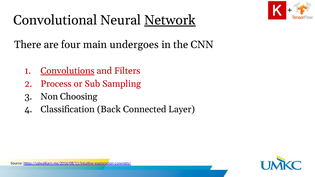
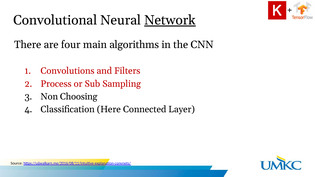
undergoes: undergoes -> algorithms
Convolutions underline: present -> none
Back: Back -> Here
